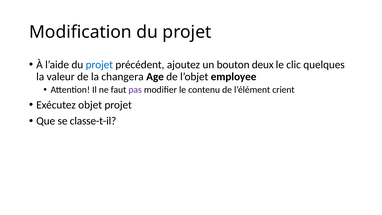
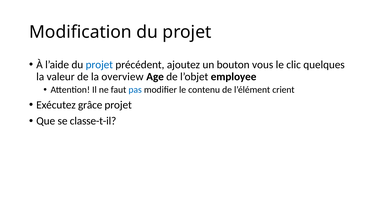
deux: deux -> vous
changera: changera -> overview
pas colour: purple -> blue
objet: objet -> grâce
